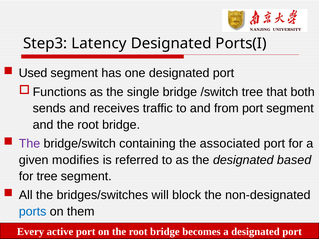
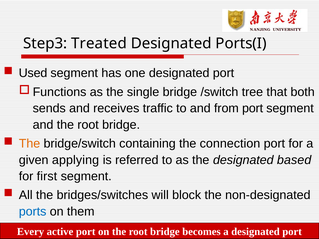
Latency: Latency -> Treated
The at (30, 144) colour: purple -> orange
associated: associated -> connection
modifies: modifies -> applying
for tree: tree -> first
